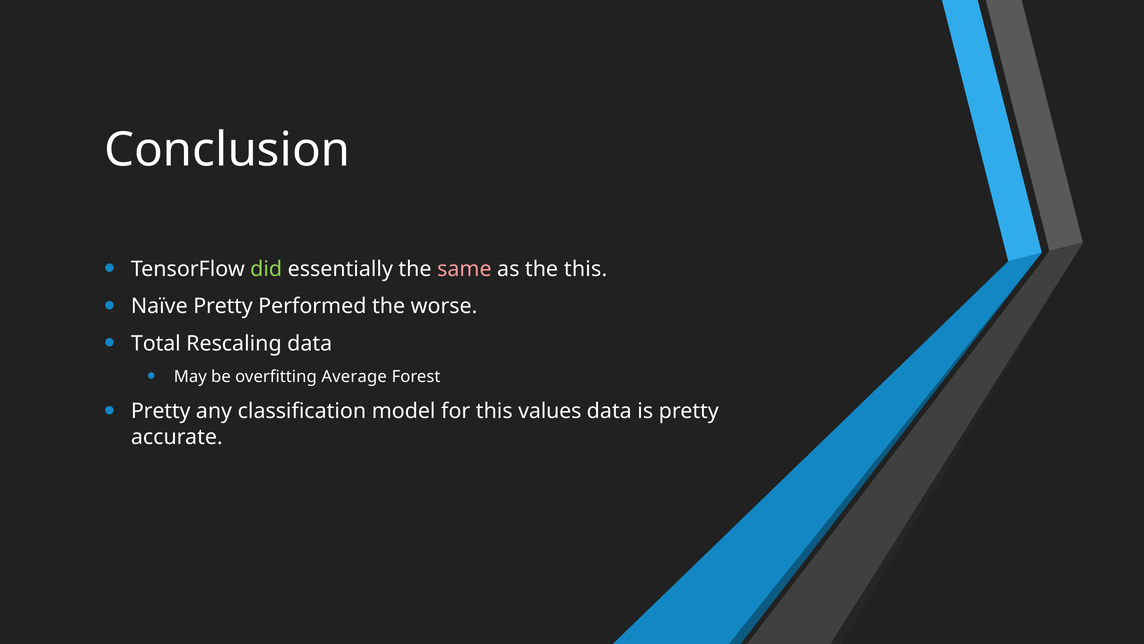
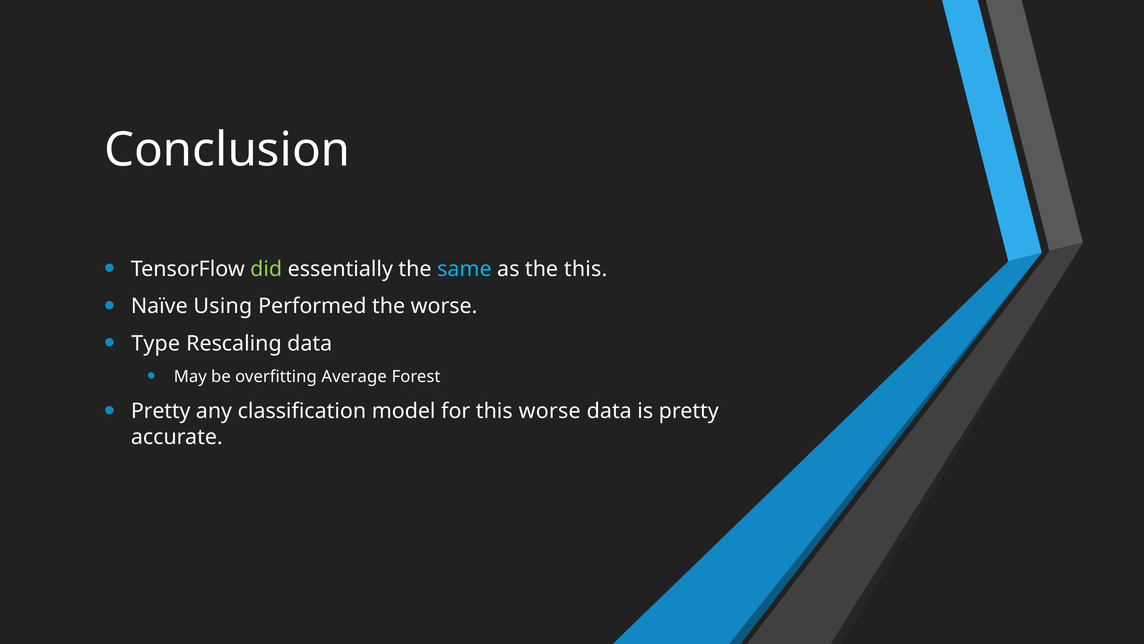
same colour: pink -> light blue
Naïve Pretty: Pretty -> Using
Total: Total -> Type
this values: values -> worse
